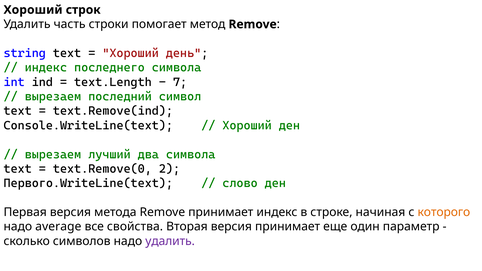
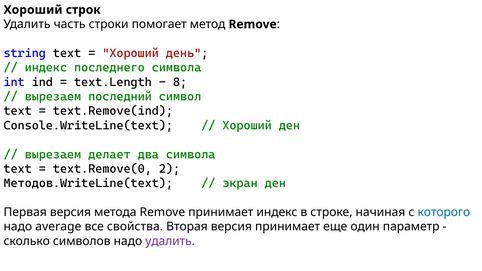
7: 7 -> 8
лучший: лучший -> делает
Первого.WriteLine(text: Первого.WriteLine(text -> Методов.WriteLine(text
слово: слово -> экран
которого colour: orange -> blue
